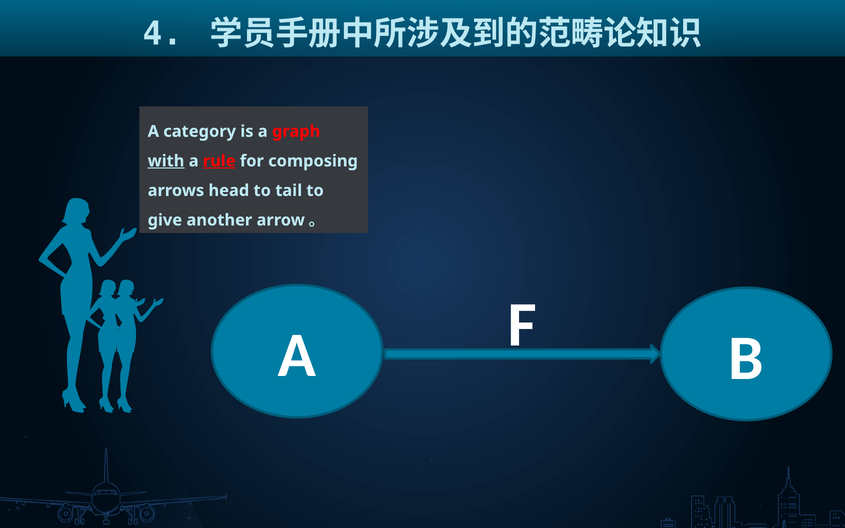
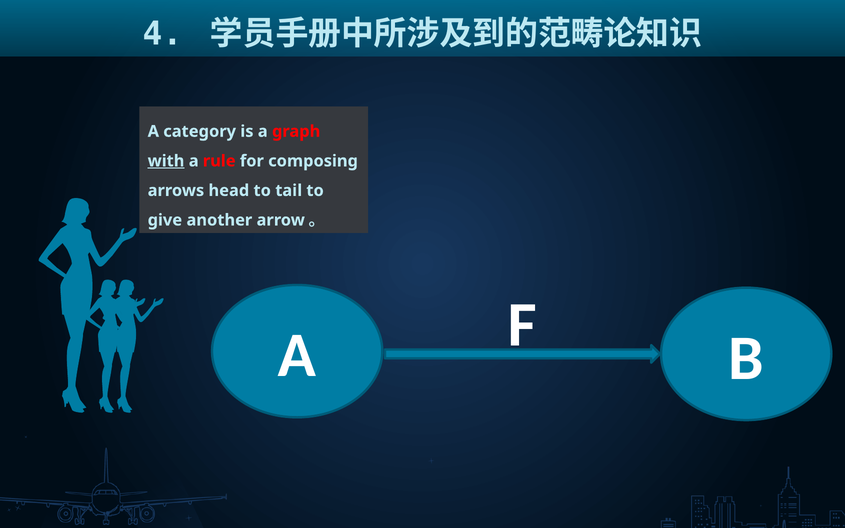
rule underline: present -> none
